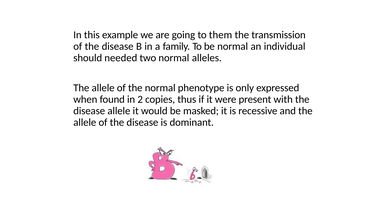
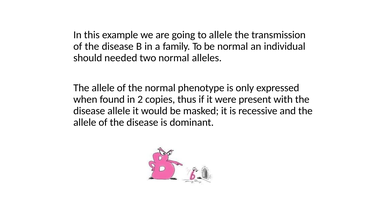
to them: them -> allele
